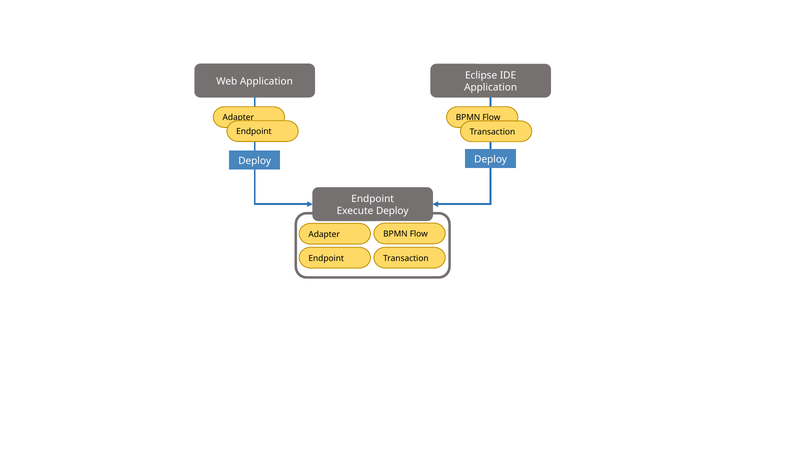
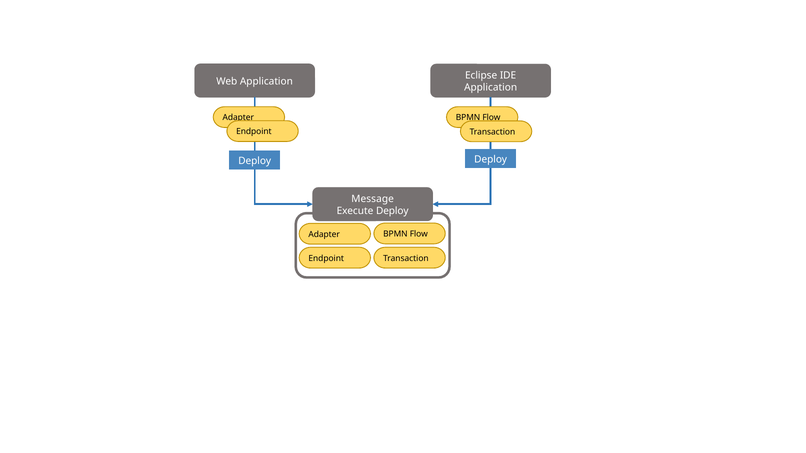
Endpoint at (373, 199): Endpoint -> Message
